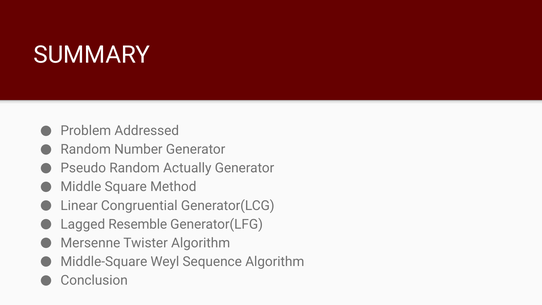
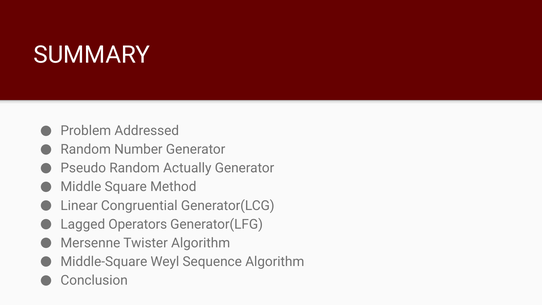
Resemble: Resemble -> Operators
